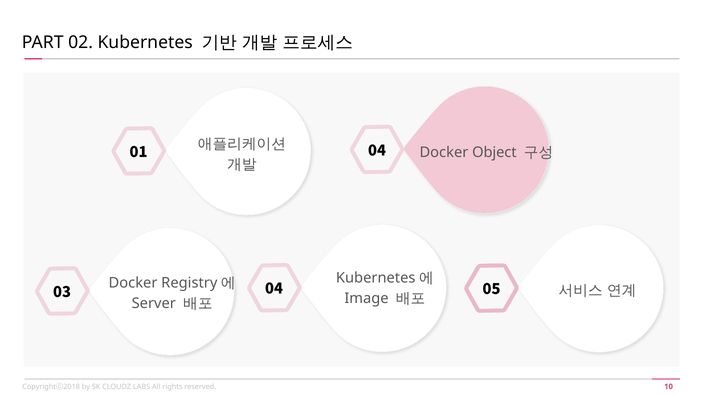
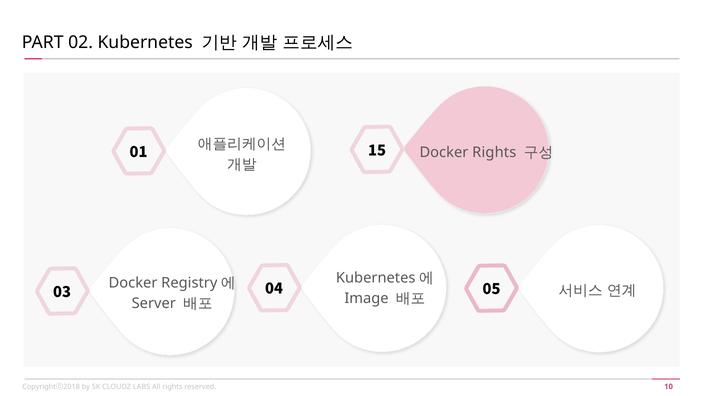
01 04: 04 -> 15
Docker Object: Object -> Rights
